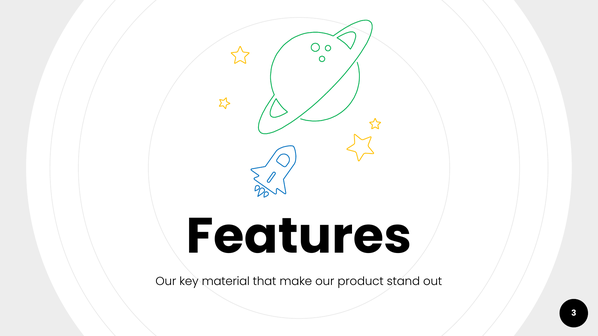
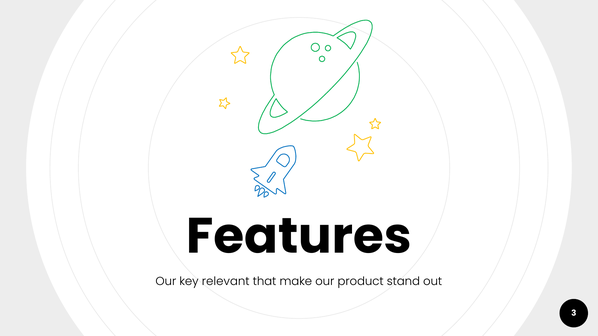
material: material -> relevant
